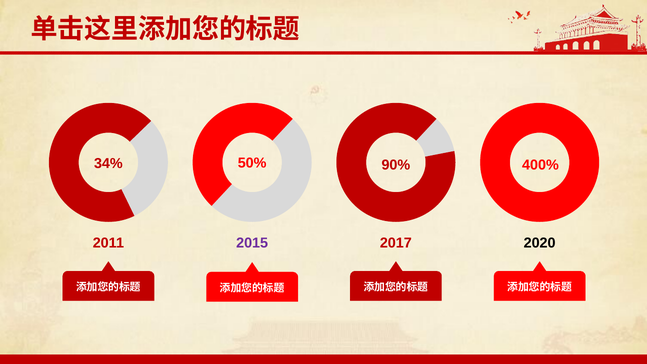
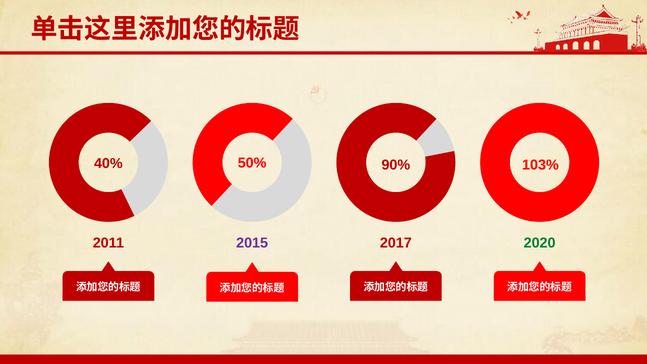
34%: 34% -> 40%
400%: 400% -> 103%
2020 colour: black -> green
